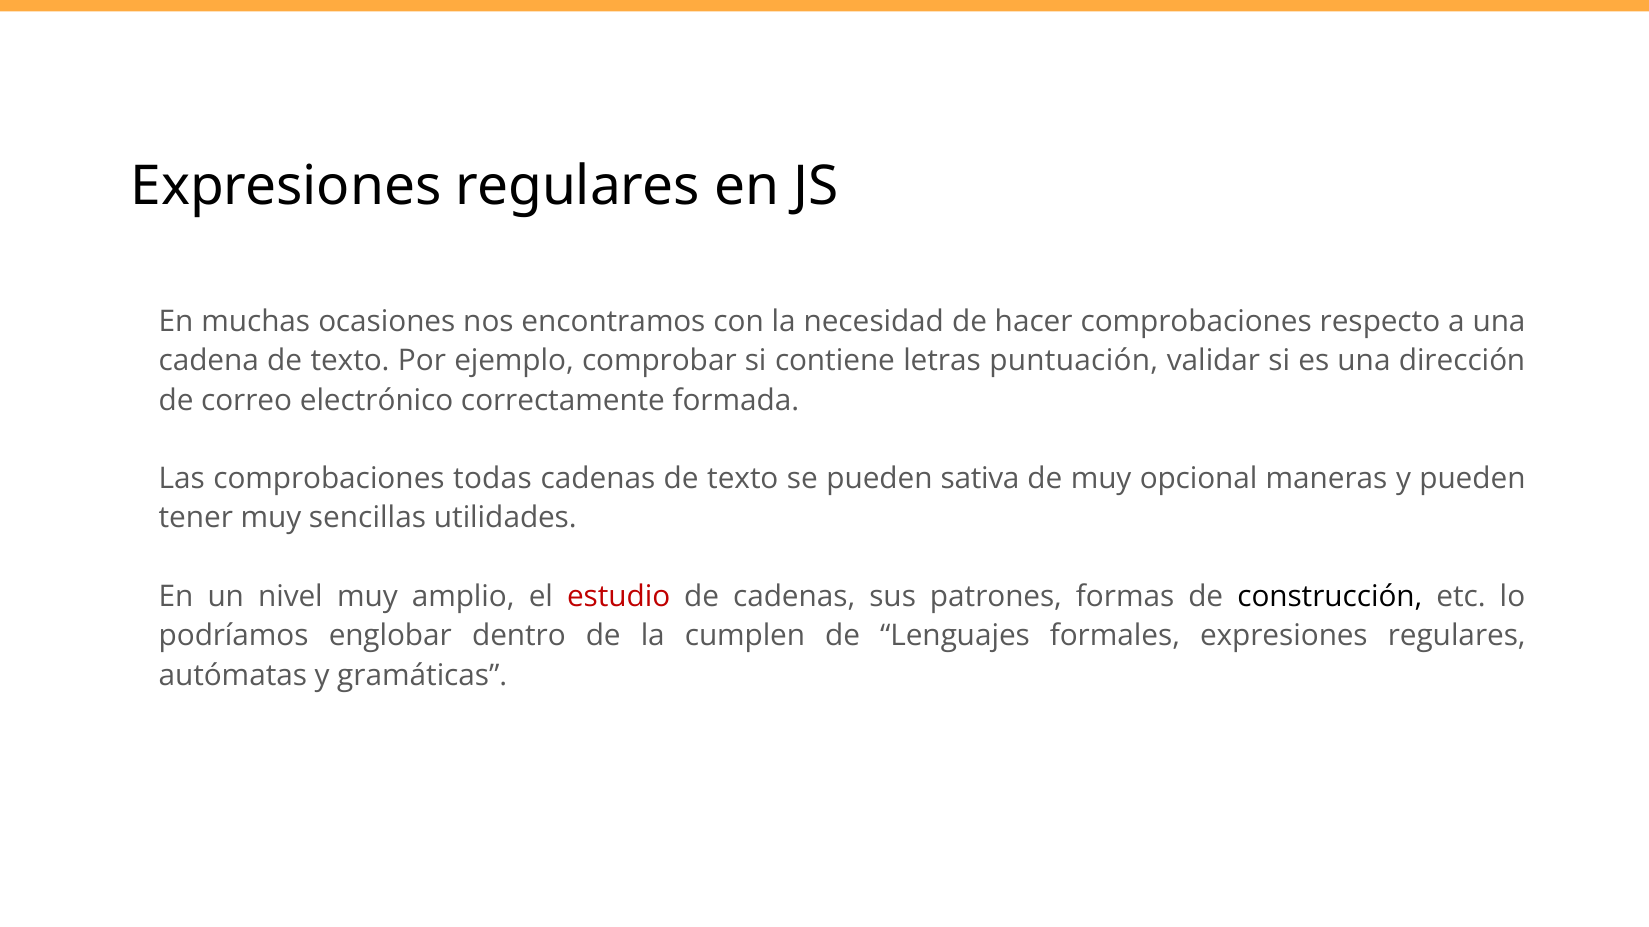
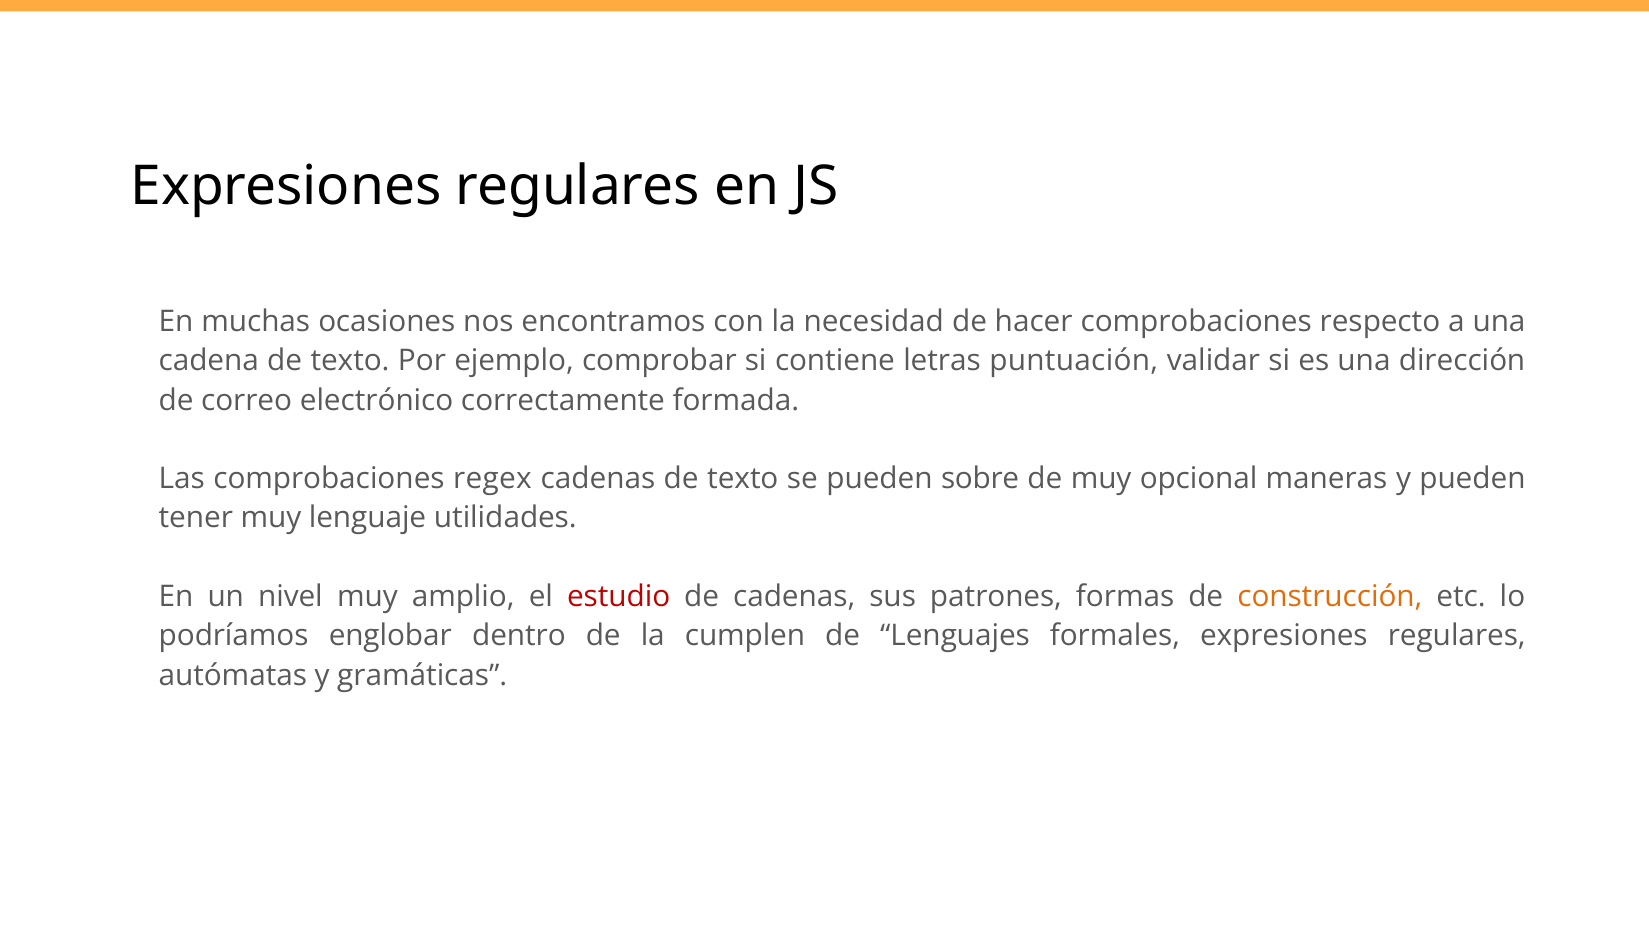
todas: todas -> regex
sativa: sativa -> sobre
sencillas: sencillas -> lenguaje
construcción colour: black -> orange
